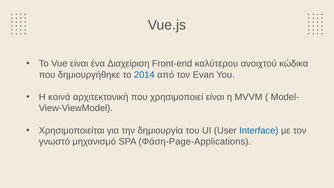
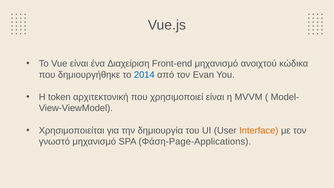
Front-end καλύτερου: καλύτερου -> μηχανισμό
κοινά: κοινά -> token
Interface colour: blue -> orange
